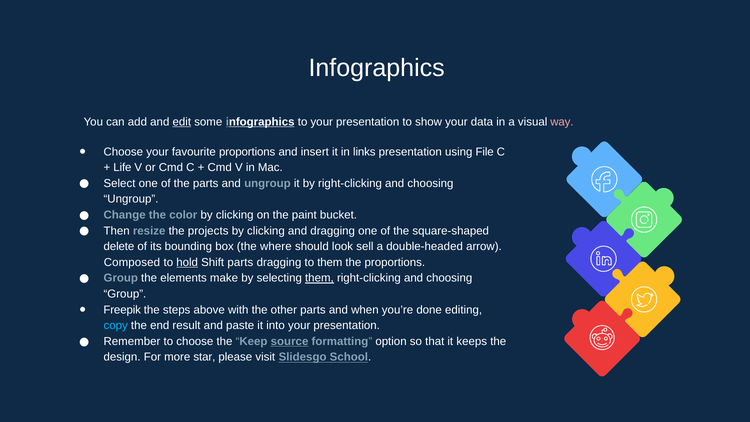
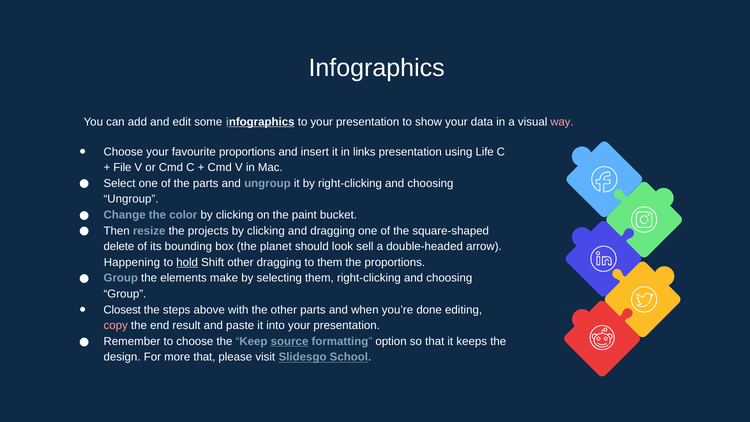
edit underline: present -> none
File: File -> Life
Life: Life -> File
where: where -> planet
Composed: Composed -> Happening
Shift parts: parts -> other
them at (319, 278) underline: present -> none
Freepik: Freepik -> Closest
copy colour: light blue -> pink
more star: star -> that
